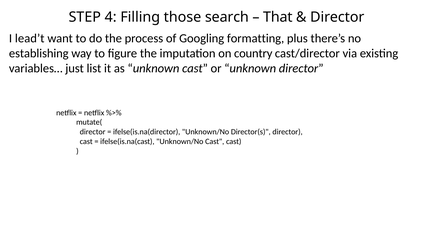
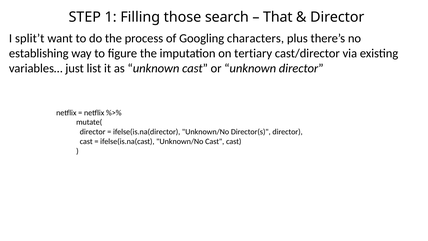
4: 4 -> 1
lead’t: lead’t -> split’t
formatting: formatting -> characters
country: country -> tertiary
